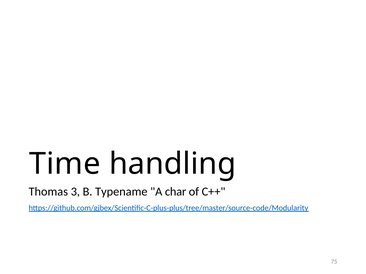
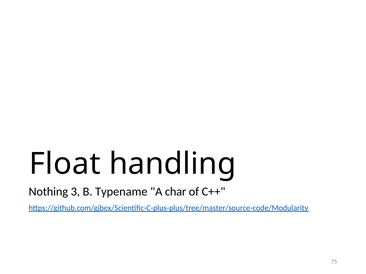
Time: Time -> Float
Thomas: Thomas -> Nothing
